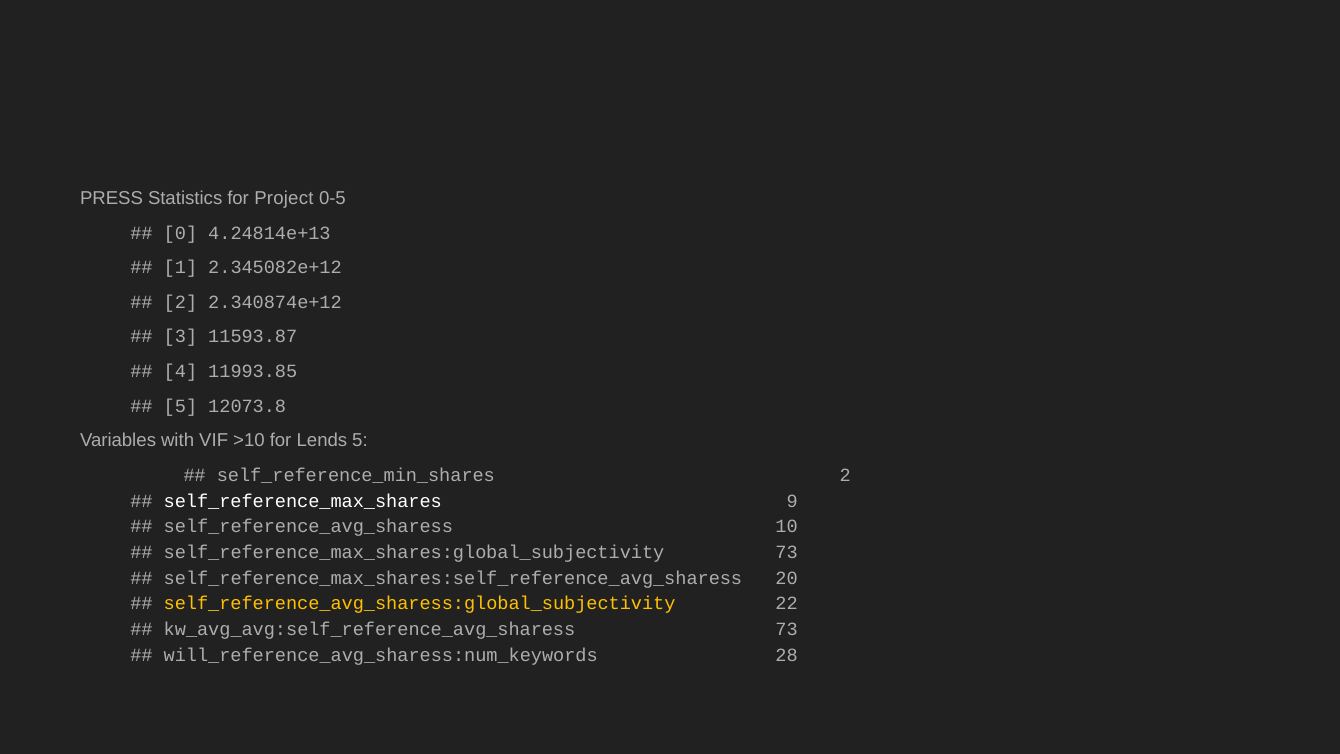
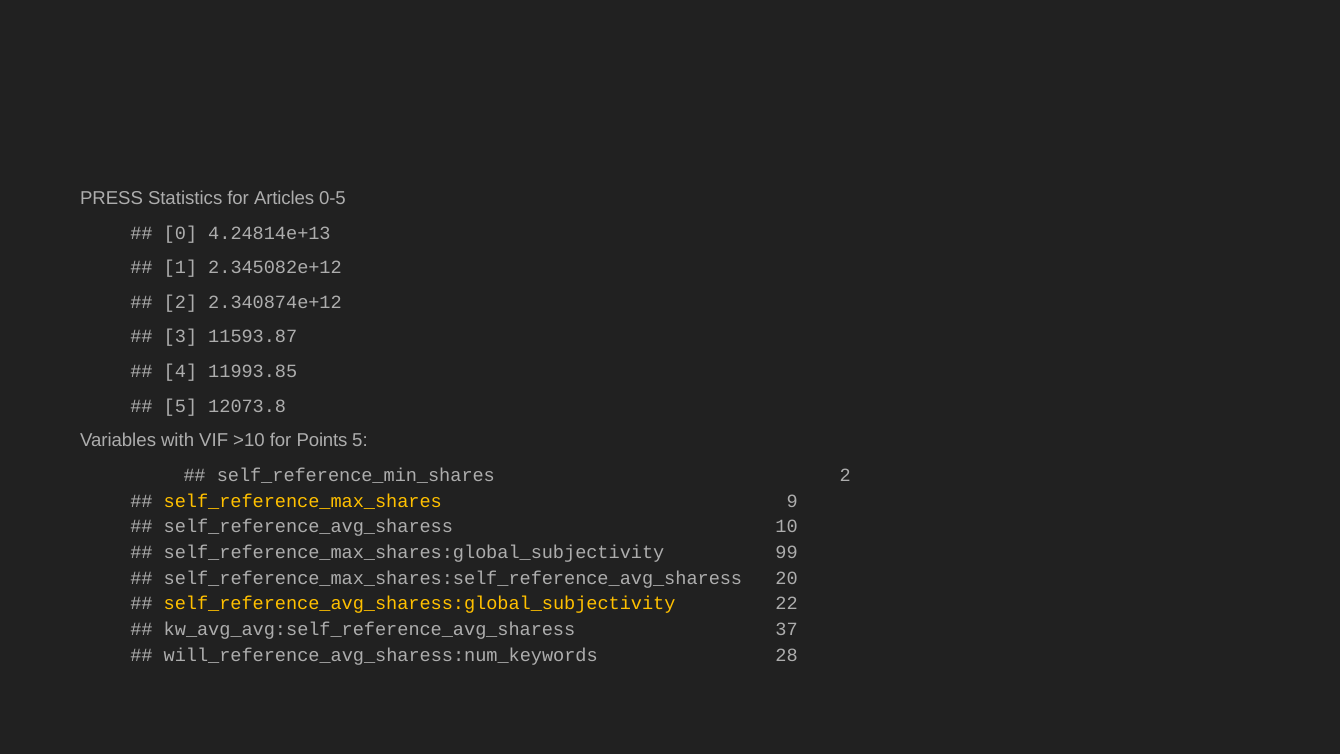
Project: Project -> Articles
Lends: Lends -> Points
self_reference_max_shares colour: white -> yellow
self_reference_max_shares:global_subjectivity 73: 73 -> 99
kw_avg_avg:self_reference_avg_sharess 73: 73 -> 37
